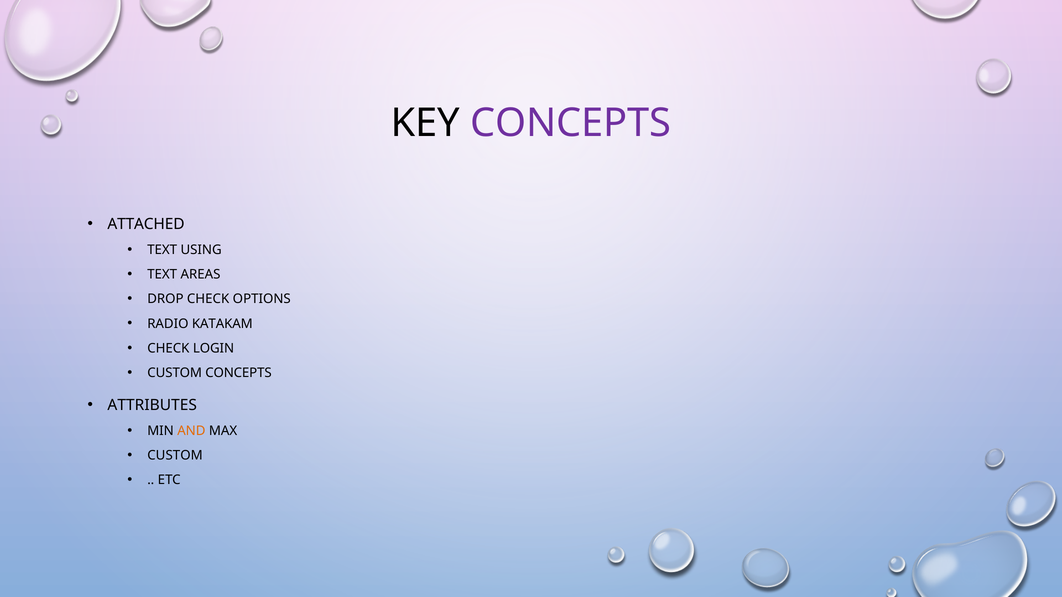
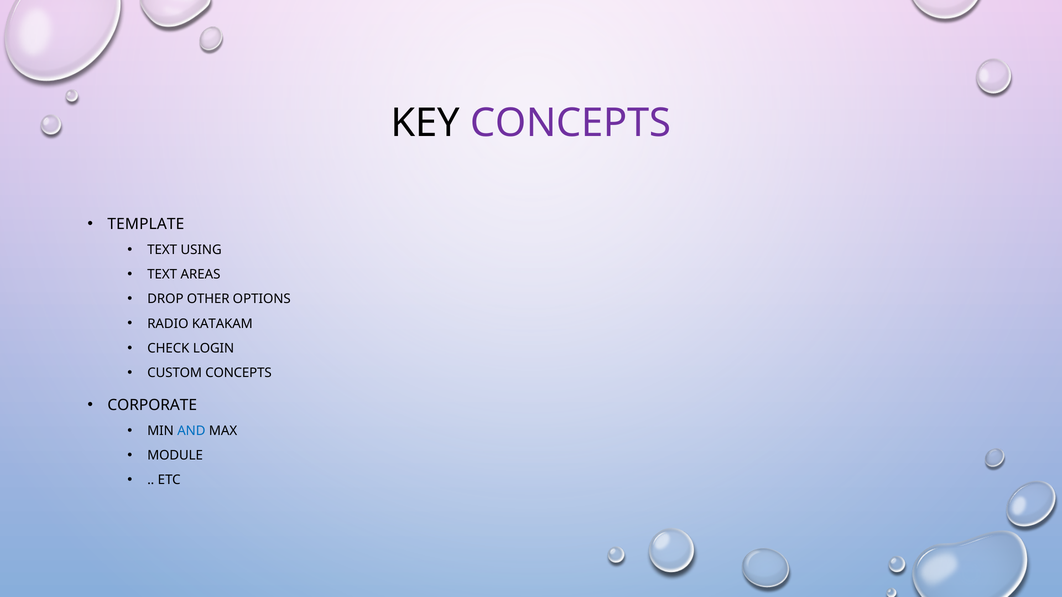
ATTACHED: ATTACHED -> TEMPLATE
DROP CHECK: CHECK -> OTHER
ATTRIBUTES: ATTRIBUTES -> CORPORATE
AND colour: orange -> blue
CUSTOM at (175, 456): CUSTOM -> MODULE
